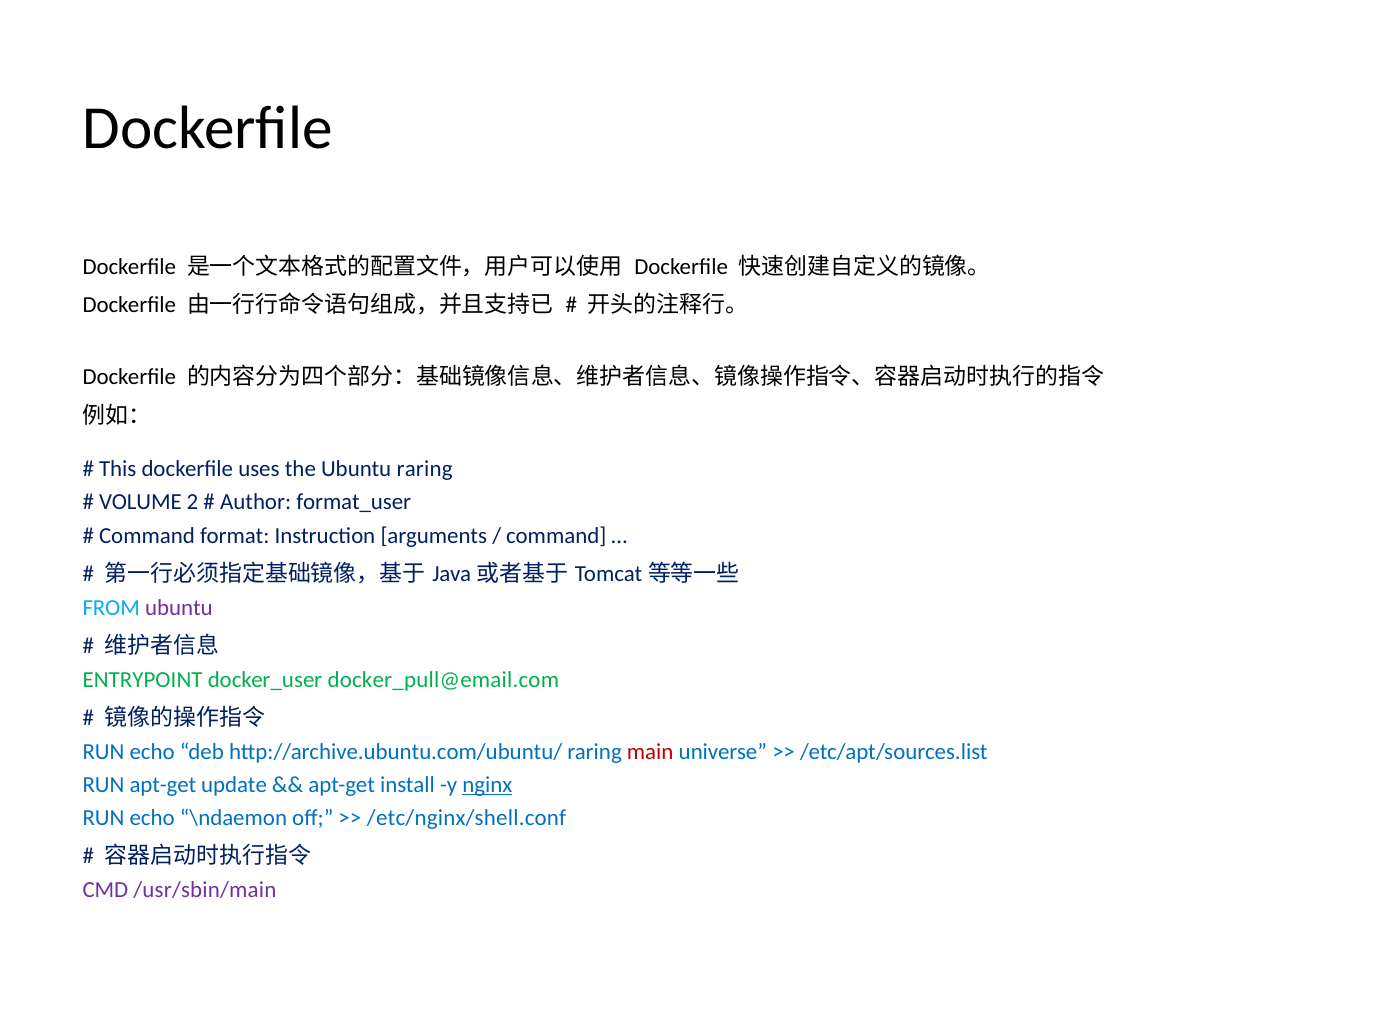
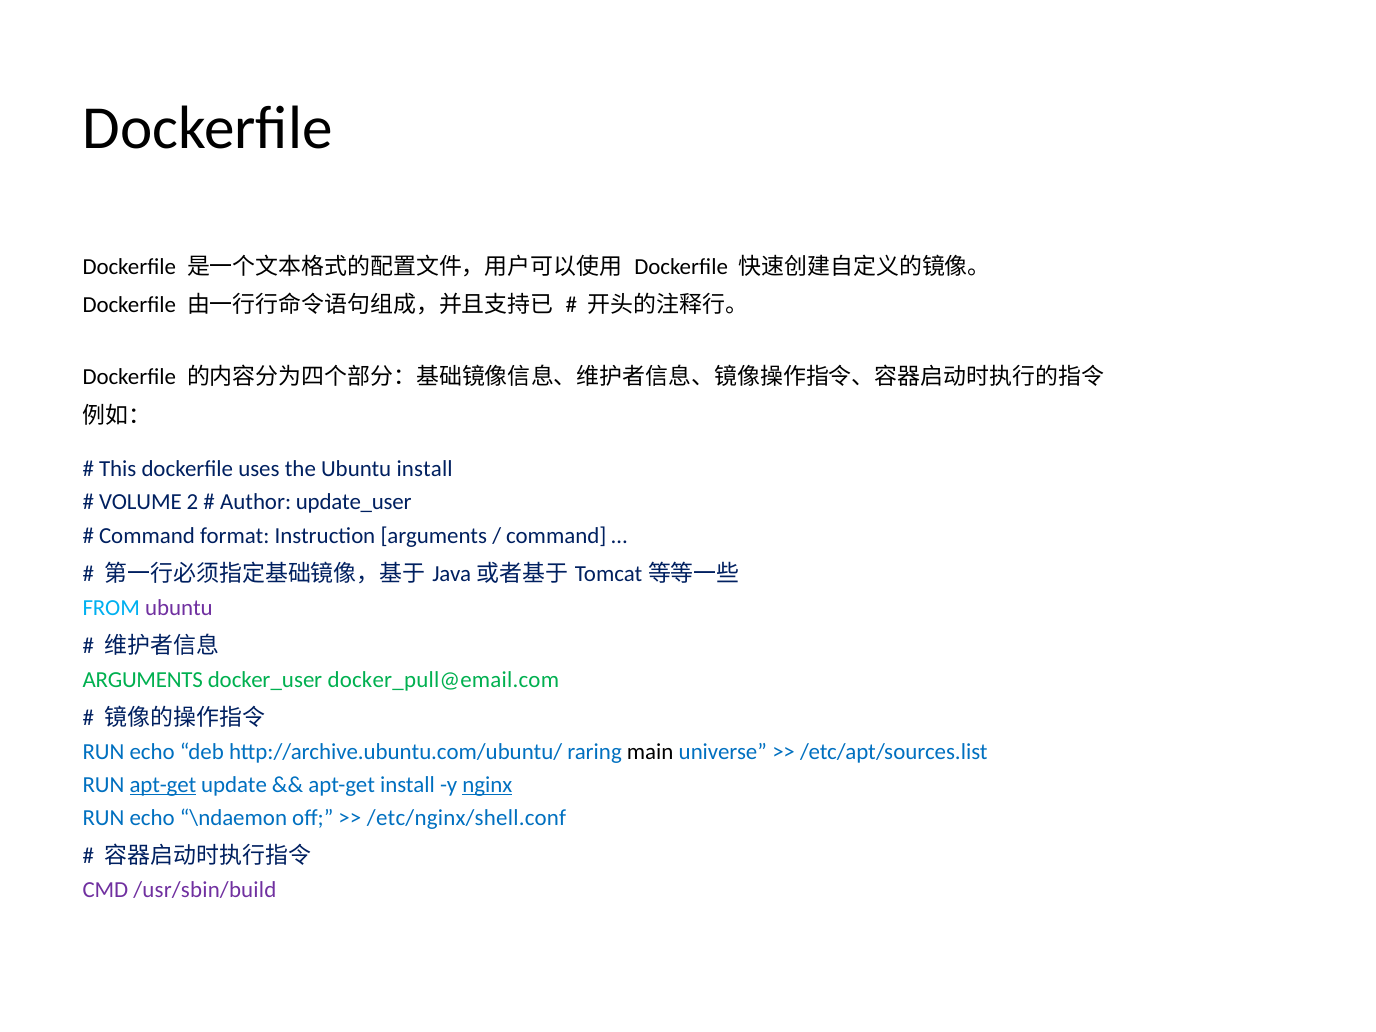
Ubuntu raring: raring -> install
format_user: format_user -> update_user
ENTRYPOINT at (143, 680): ENTRYPOINT -> ARGUMENTS
main colour: red -> black
apt-get at (163, 785) underline: none -> present
/usr/sbin/main: /usr/sbin/main -> /usr/sbin/build
